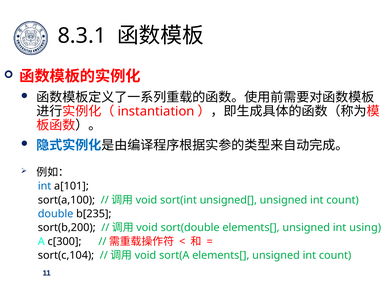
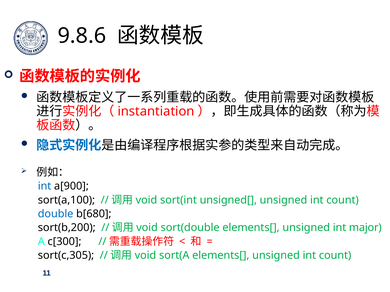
8.3.1: 8.3.1 -> 9.8.6
a[101: a[101 -> a[900
b[235: b[235 -> b[680
using: using -> major
sort(c,104: sort(c,104 -> sort(c,305
